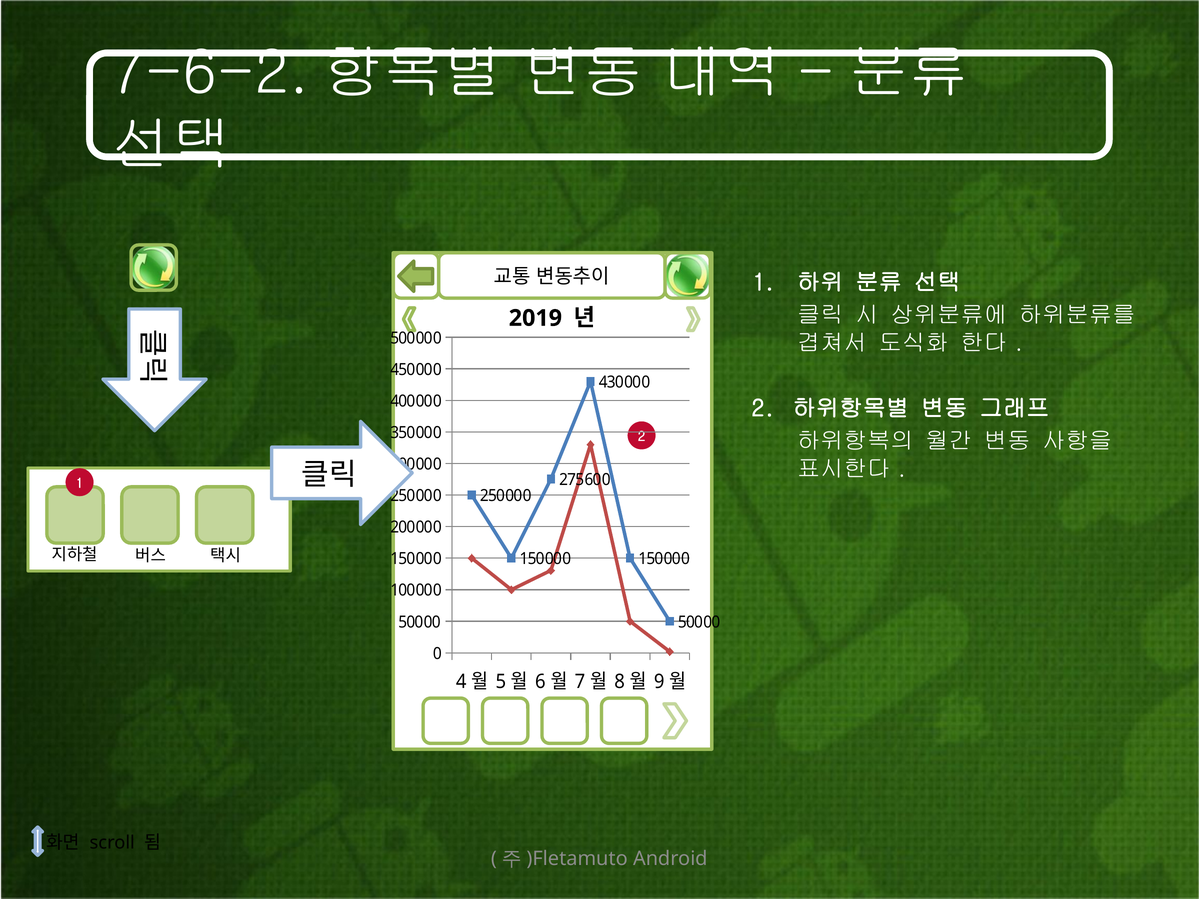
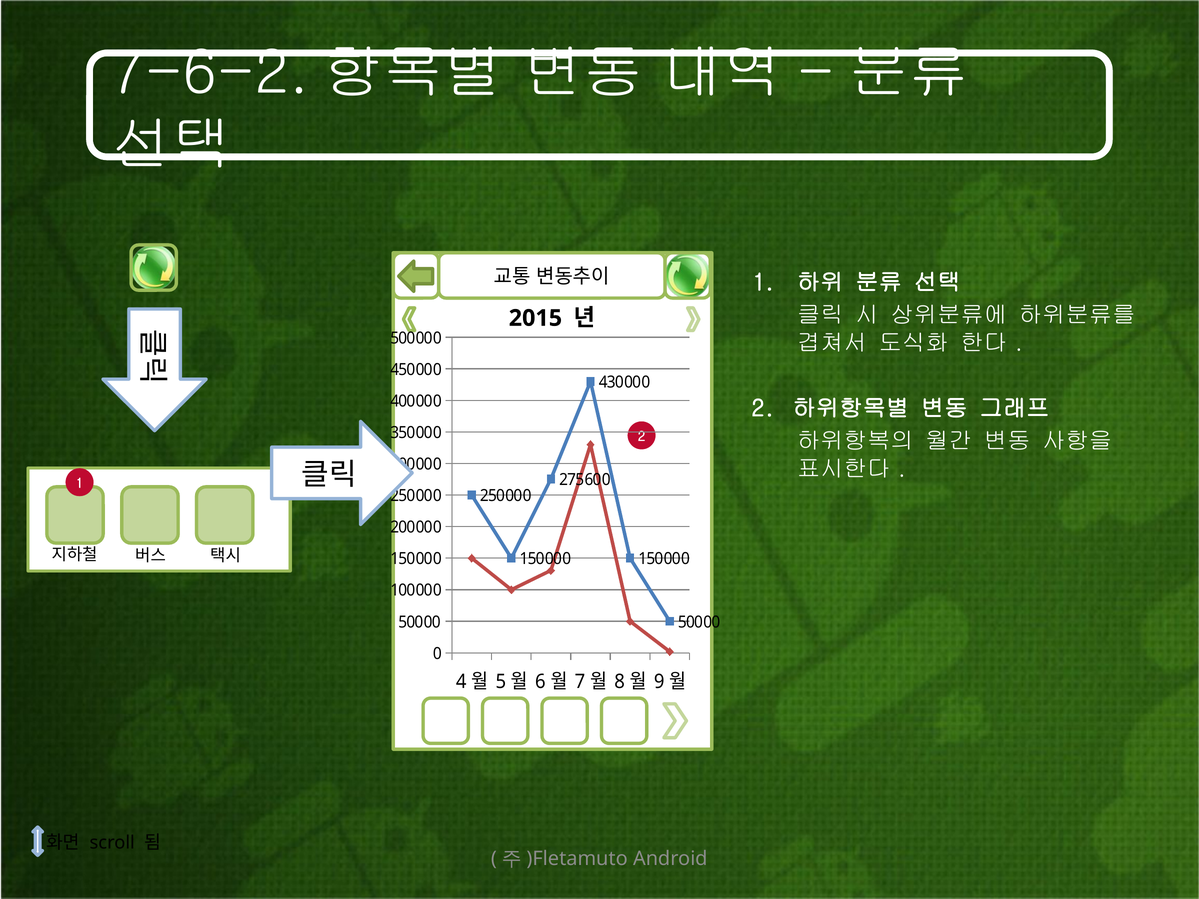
2019: 2019 -> 2015
